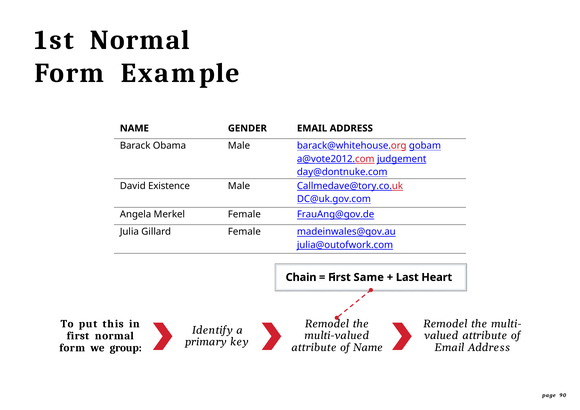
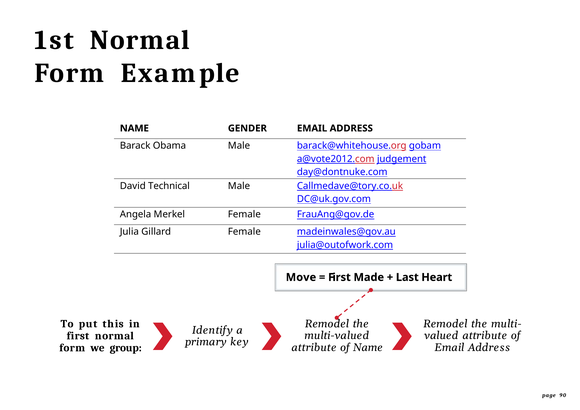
Existence: Existence -> Technical
Chain: Chain -> Move
Same: Same -> Made
